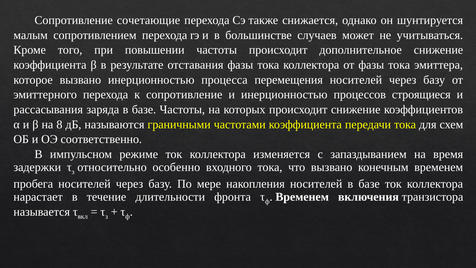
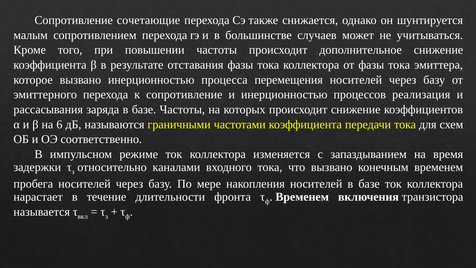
строящиеся: строящиеся -> реализация
8: 8 -> 6
особенно: особенно -> каналами
